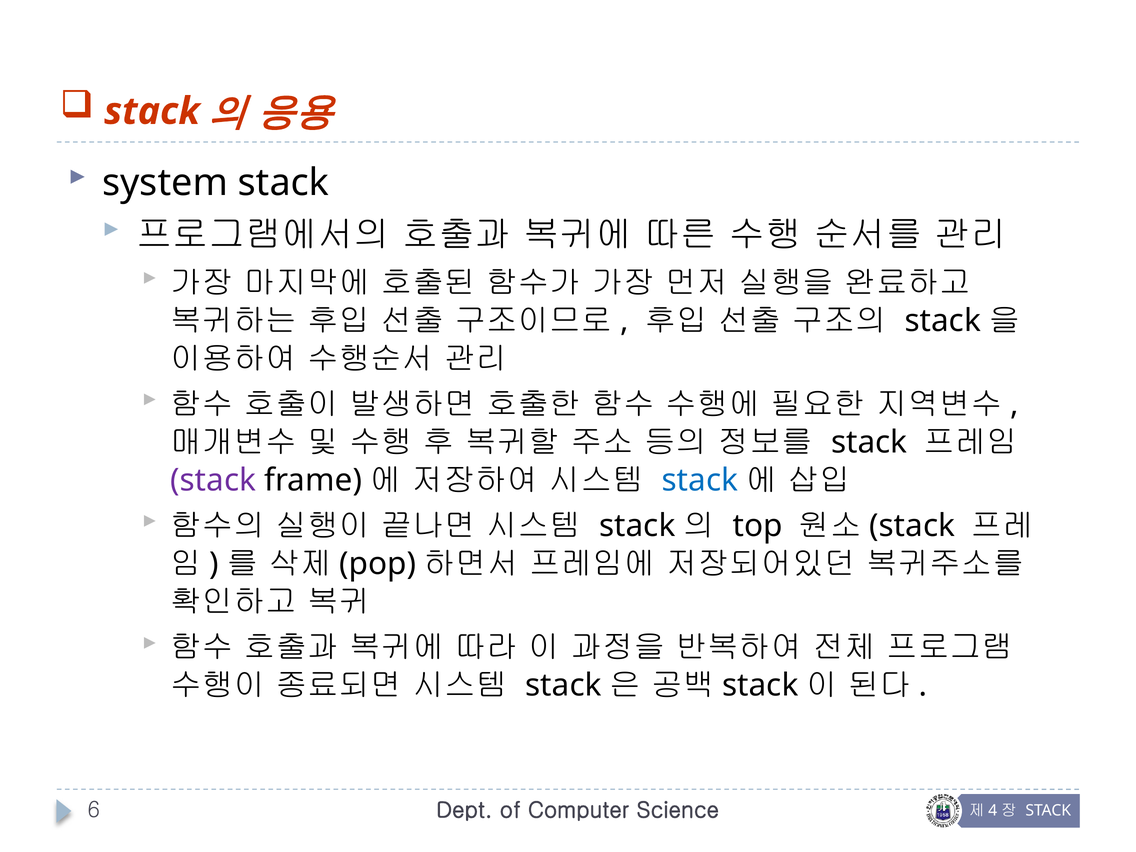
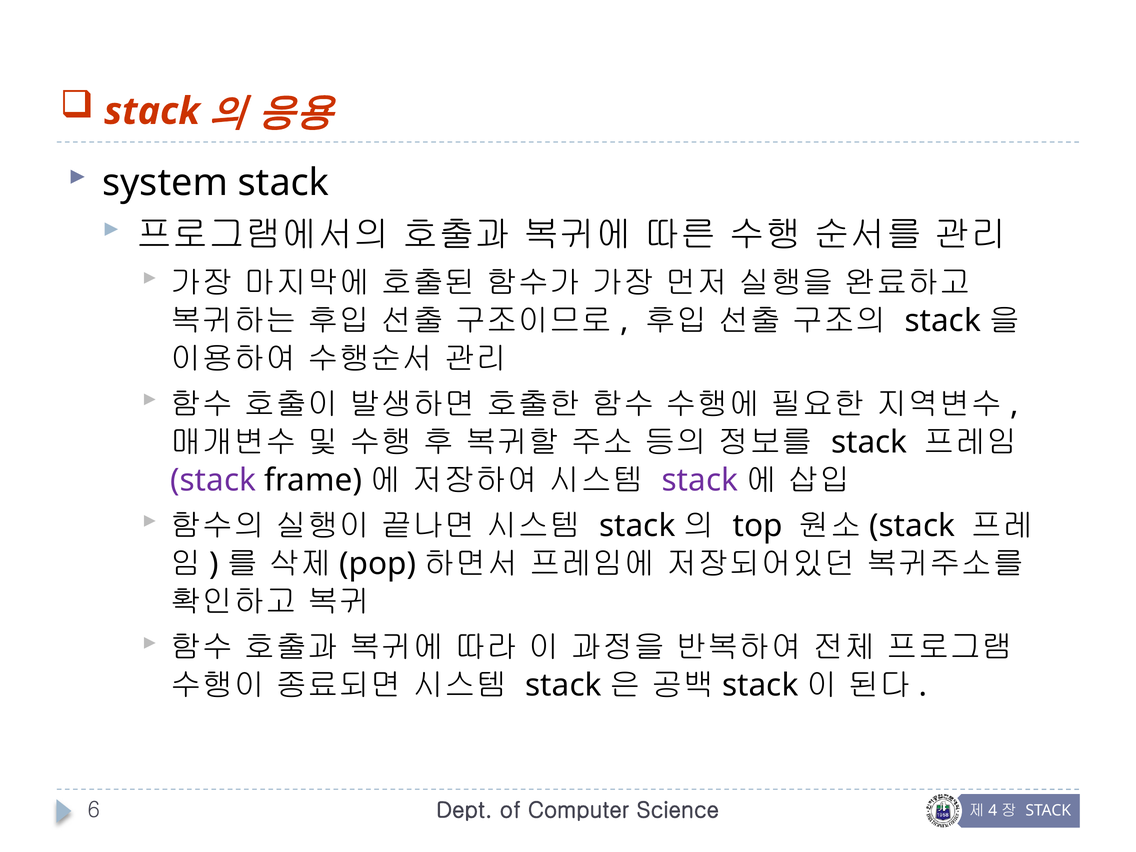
stack at (700, 480) colour: blue -> purple
